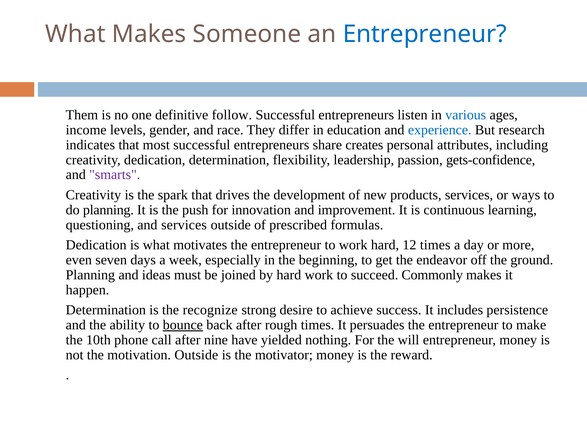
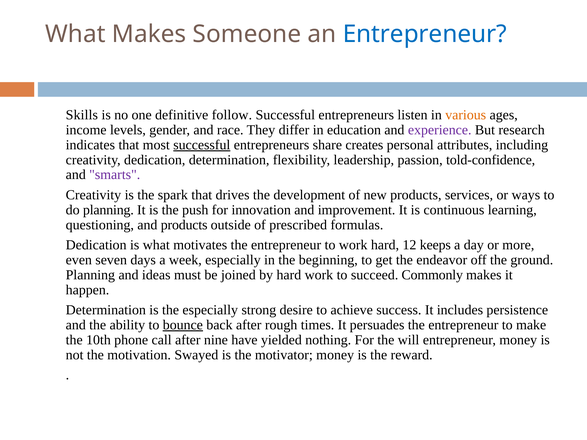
Them: Them -> Skills
various colour: blue -> orange
experience colour: blue -> purple
successful at (202, 145) underline: none -> present
gets-confidence: gets-confidence -> told-confidence
and services: services -> products
12 times: times -> keeps
the recognize: recognize -> especially
motivation Outside: Outside -> Swayed
